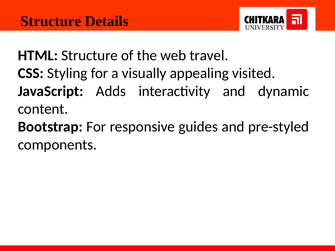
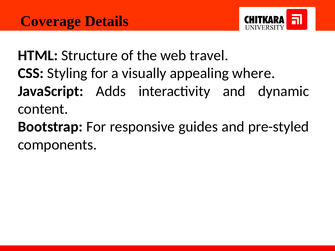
Structure at (51, 21): Structure -> Coverage
visited: visited -> where
